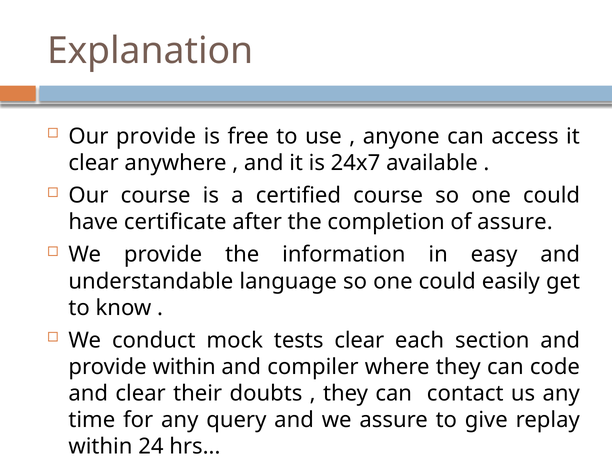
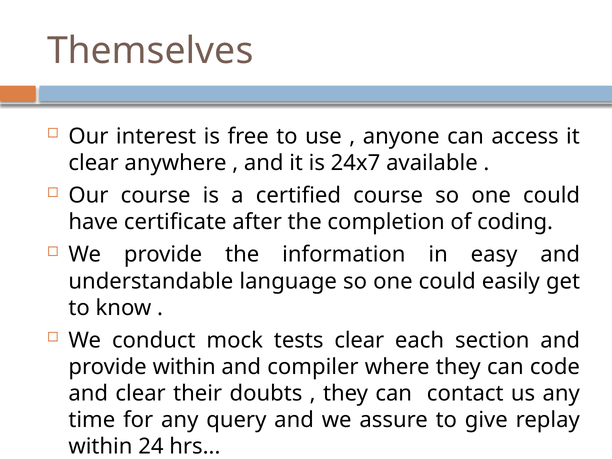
Explanation: Explanation -> Themselves
Our provide: provide -> interest
of assure: assure -> coding
